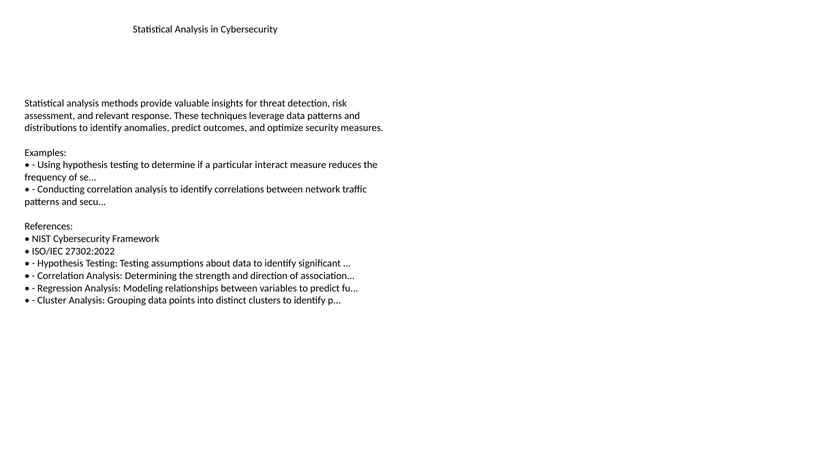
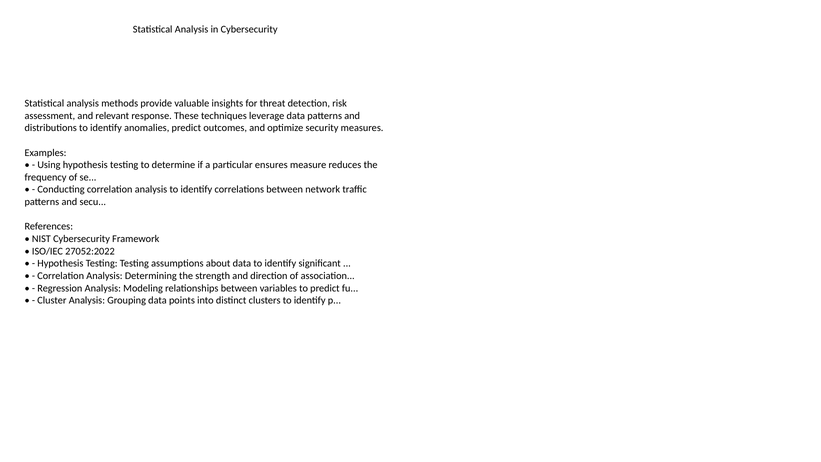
interact: interact -> ensures
27302:2022: 27302:2022 -> 27052:2022
